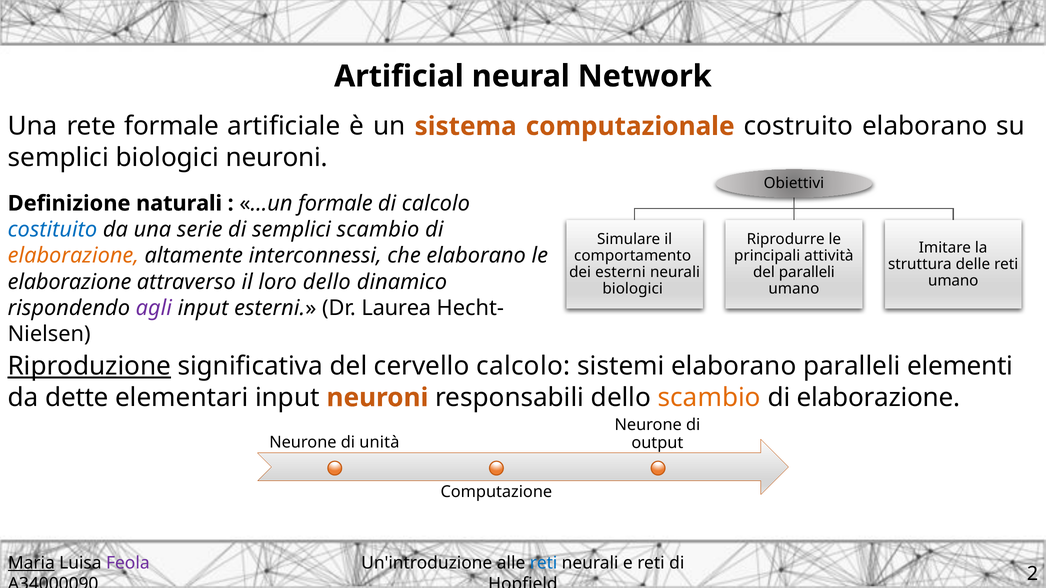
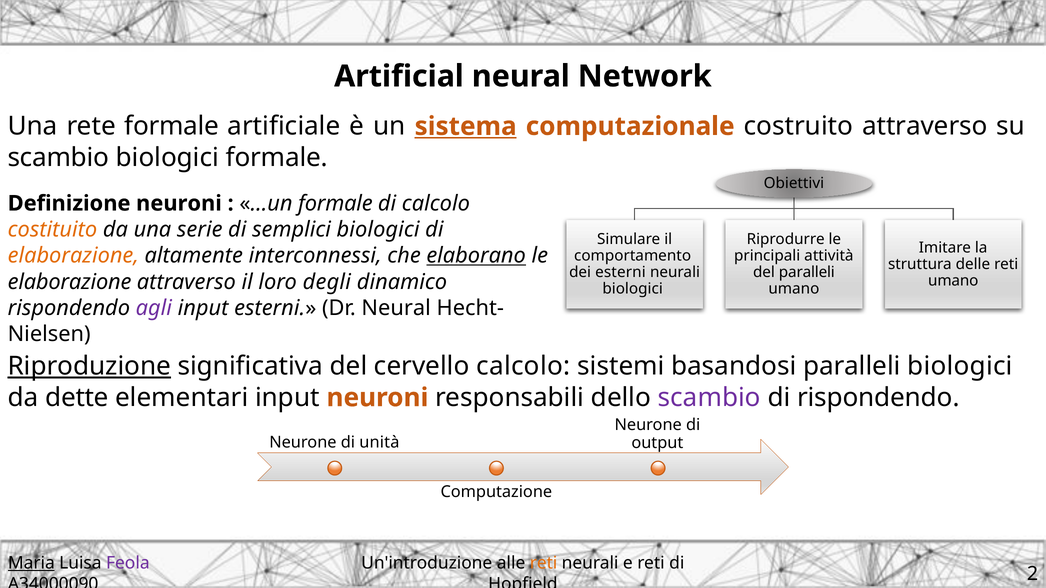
sistema underline: none -> present
costruito elaborano: elaborano -> attraverso
semplici at (58, 158): semplici -> scambio
biologici neuroni: neuroni -> formale
Definizione naturali: naturali -> neuroni
costituito colour: blue -> orange
semplici scambio: scambio -> biologici
elaborano at (476, 256) underline: none -> present
loro dello: dello -> degli
Dr Laurea: Laurea -> Neural
sistemi elaborano: elaborano -> basandosi
paralleli elementi: elementi -> biologici
scambio at (709, 398) colour: orange -> purple
elaborazione at (878, 398): elaborazione -> rispondendo
reti at (544, 563) colour: blue -> orange
